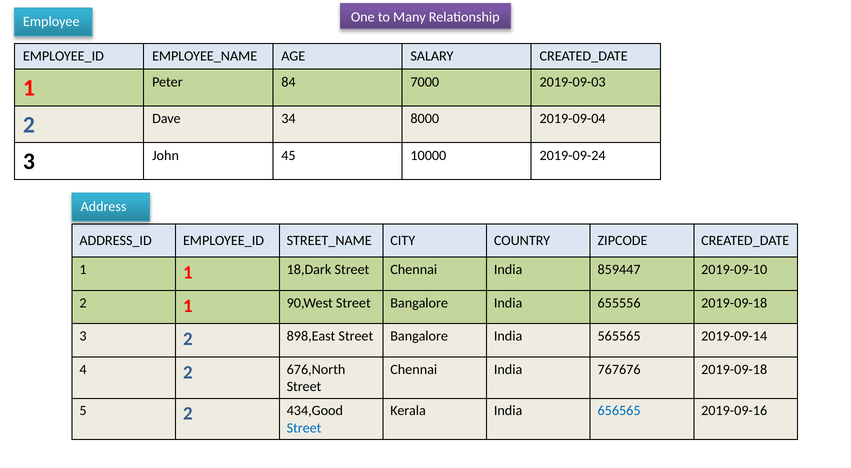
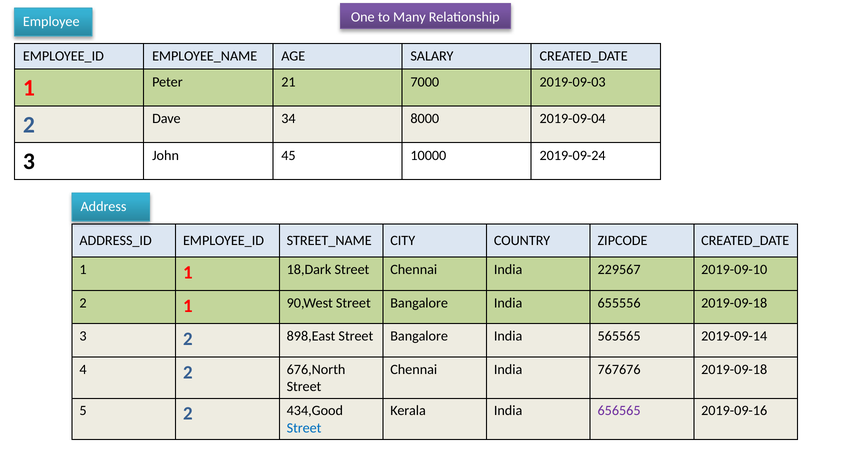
84: 84 -> 21
859447: 859447 -> 229567
656565 colour: blue -> purple
